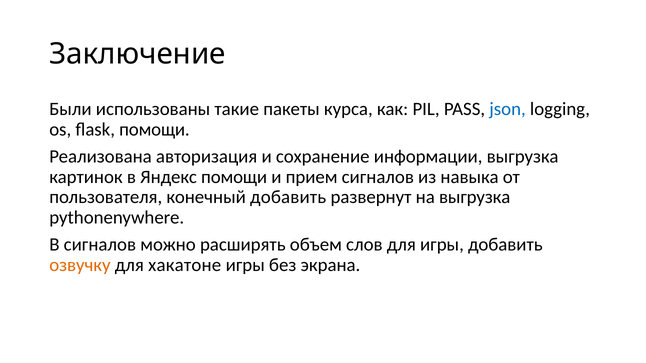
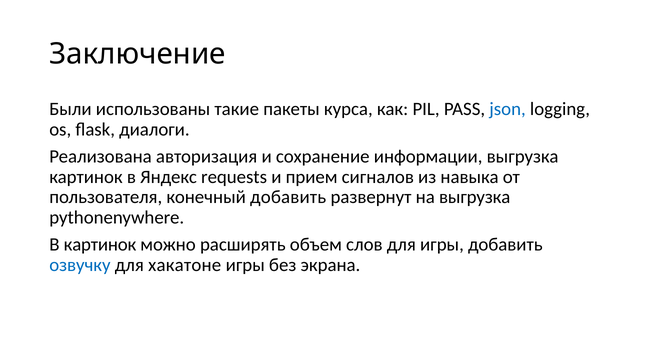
flask помощи: помощи -> диалоги
Яндекс помощи: помощи -> requests
В сигналов: сигналов -> картинок
озвучку colour: orange -> blue
